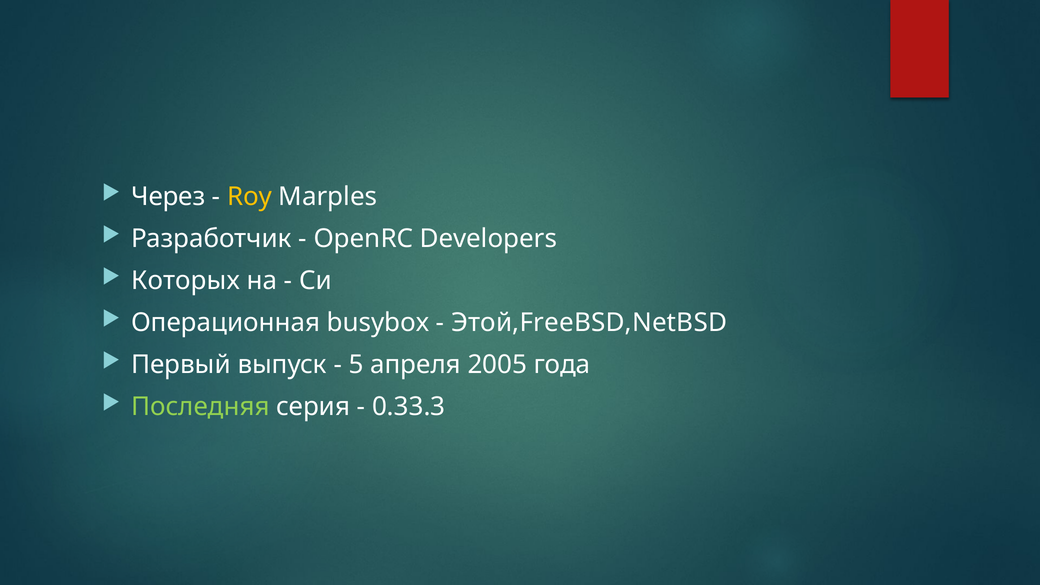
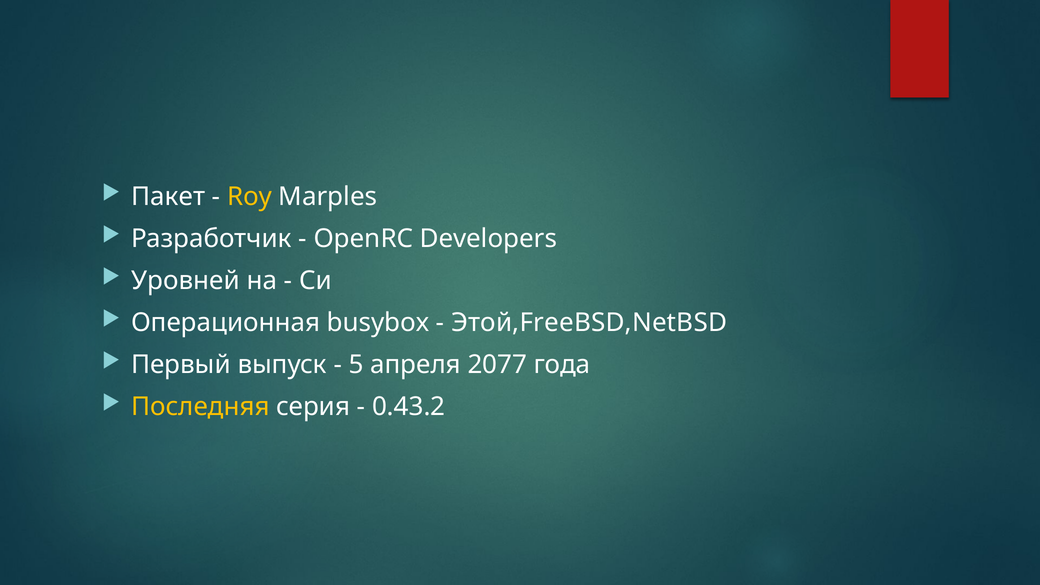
Через: Через -> Пакет
Которых: Которых -> Уровней
2005: 2005 -> 2077
Последняя colour: light green -> yellow
0.33.3: 0.33.3 -> 0.43.2
